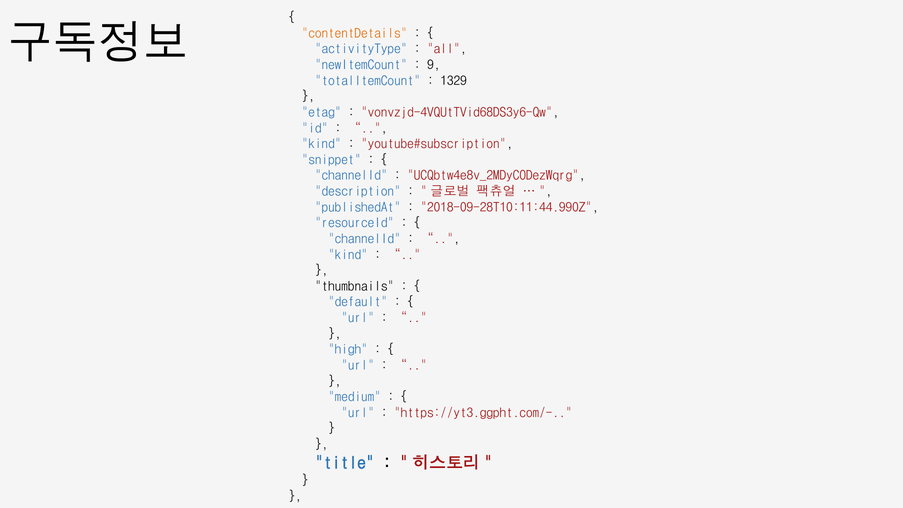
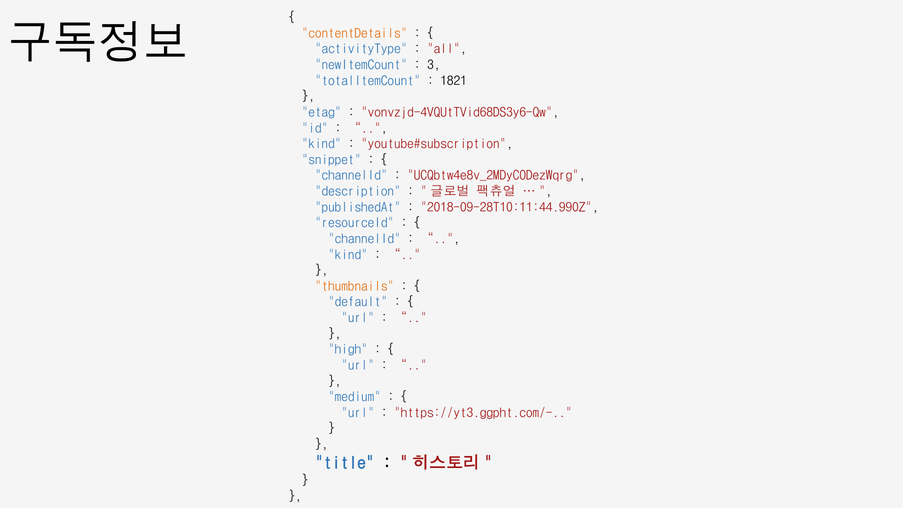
9: 9 -> 3
1329: 1329 -> 1821
thumbnails colour: black -> orange
